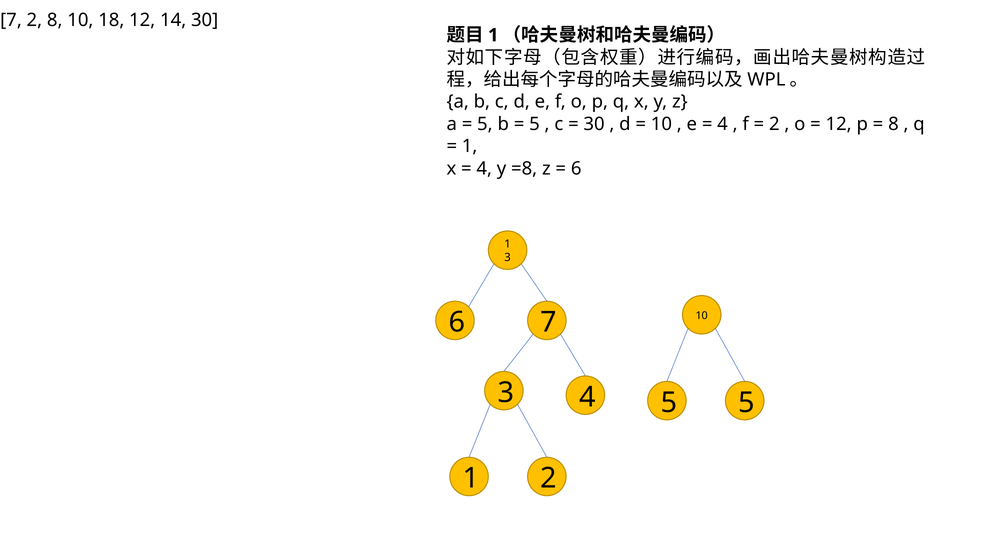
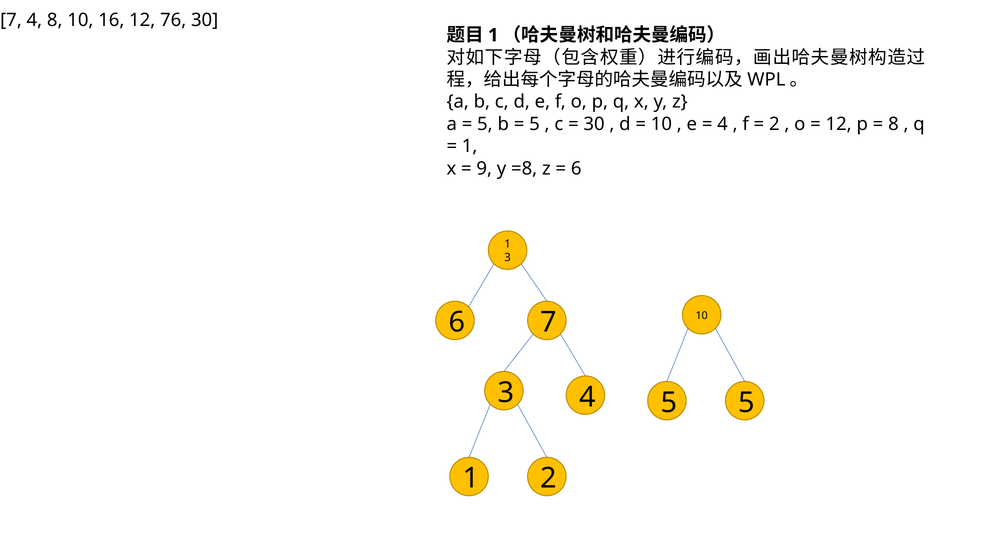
7 2: 2 -> 4
18: 18 -> 16
14: 14 -> 76
4 at (484, 169): 4 -> 9
